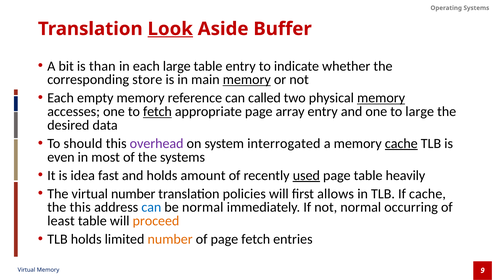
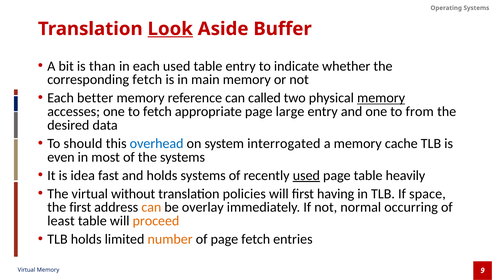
each large: large -> used
corresponding store: store -> fetch
memory at (247, 80) underline: present -> none
empty: empty -> better
fetch at (157, 112) underline: present -> none
array: array -> large
to large: large -> from
overhead colour: purple -> blue
cache at (401, 144) underline: present -> none
holds amount: amount -> systems
virtual number: number -> without
allows: allows -> having
If cache: cache -> space
the this: this -> first
can at (151, 207) colour: blue -> orange
be normal: normal -> overlay
